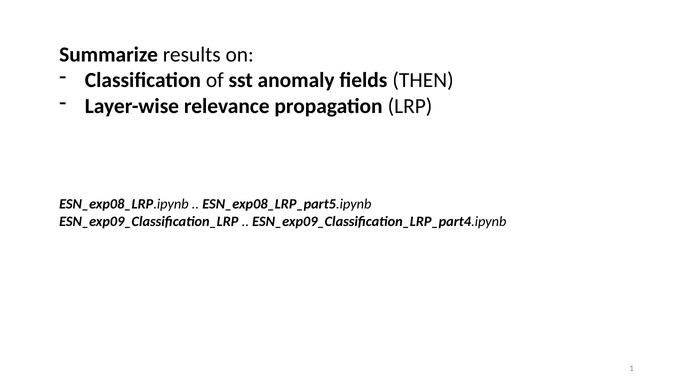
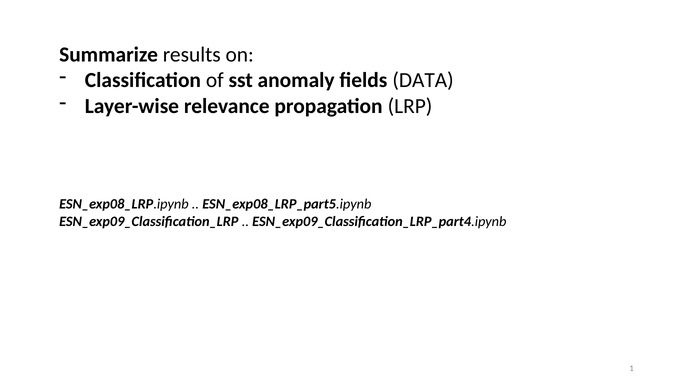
THEN: THEN -> DATA
